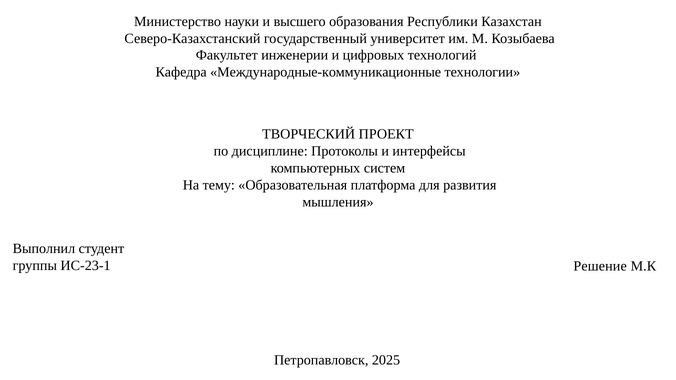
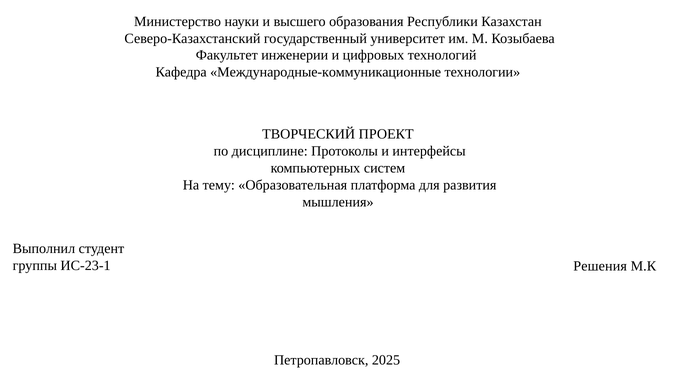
Решение: Решение -> Решения
